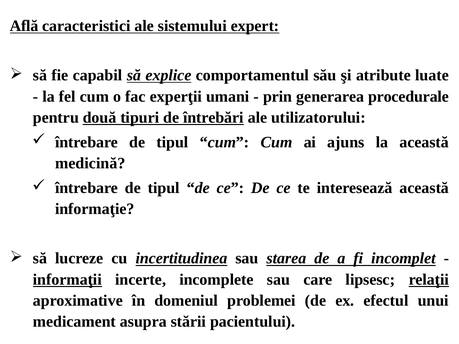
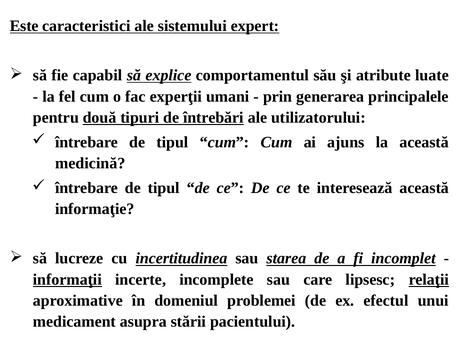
Află: Află -> Este
procedurale: procedurale -> principalele
